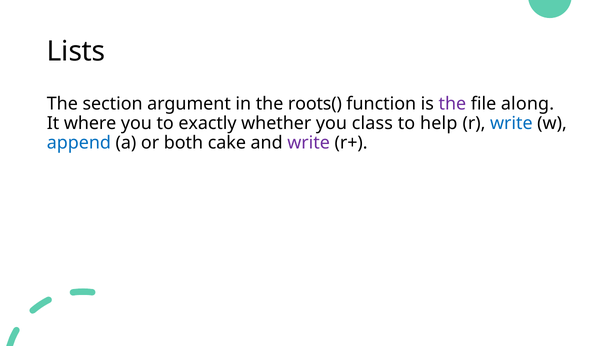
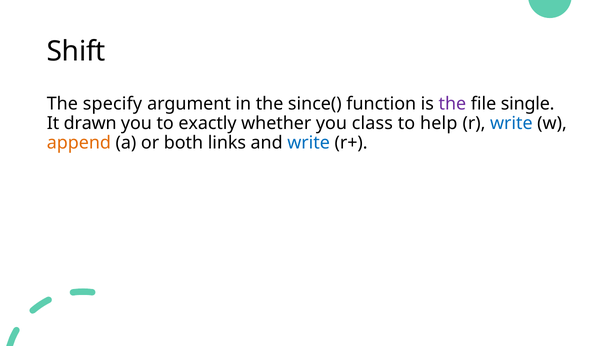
Lists: Lists -> Shift
section: section -> specify
roots(: roots( -> since(
along: along -> single
where: where -> drawn
append colour: blue -> orange
cake: cake -> links
write at (309, 142) colour: purple -> blue
